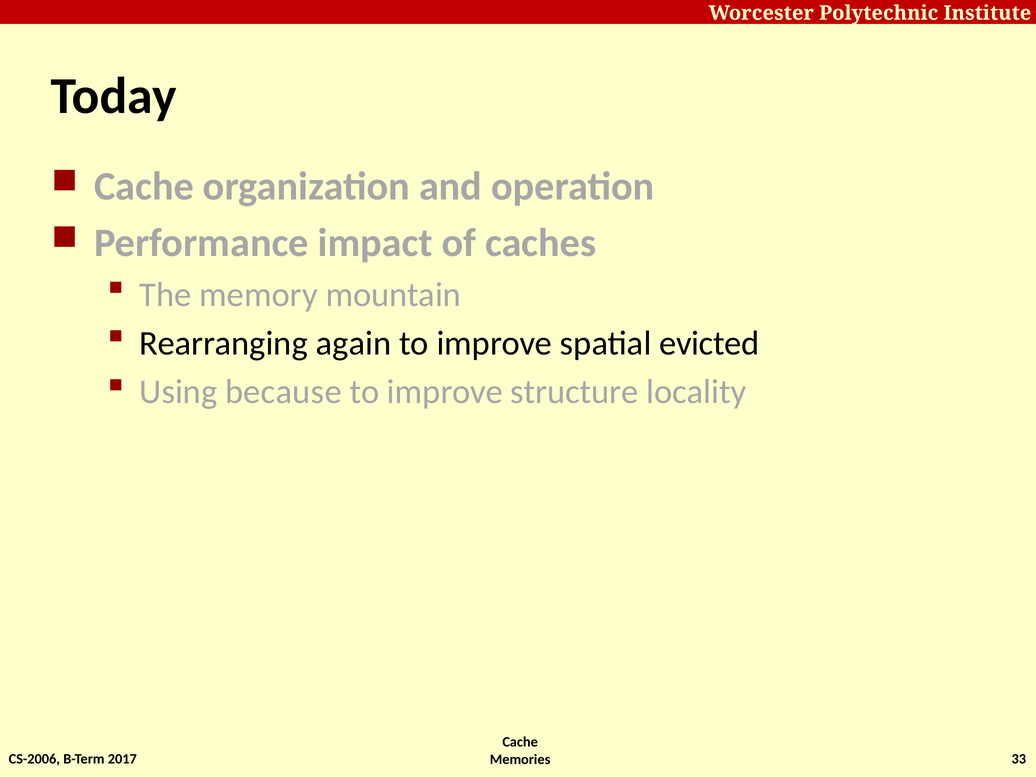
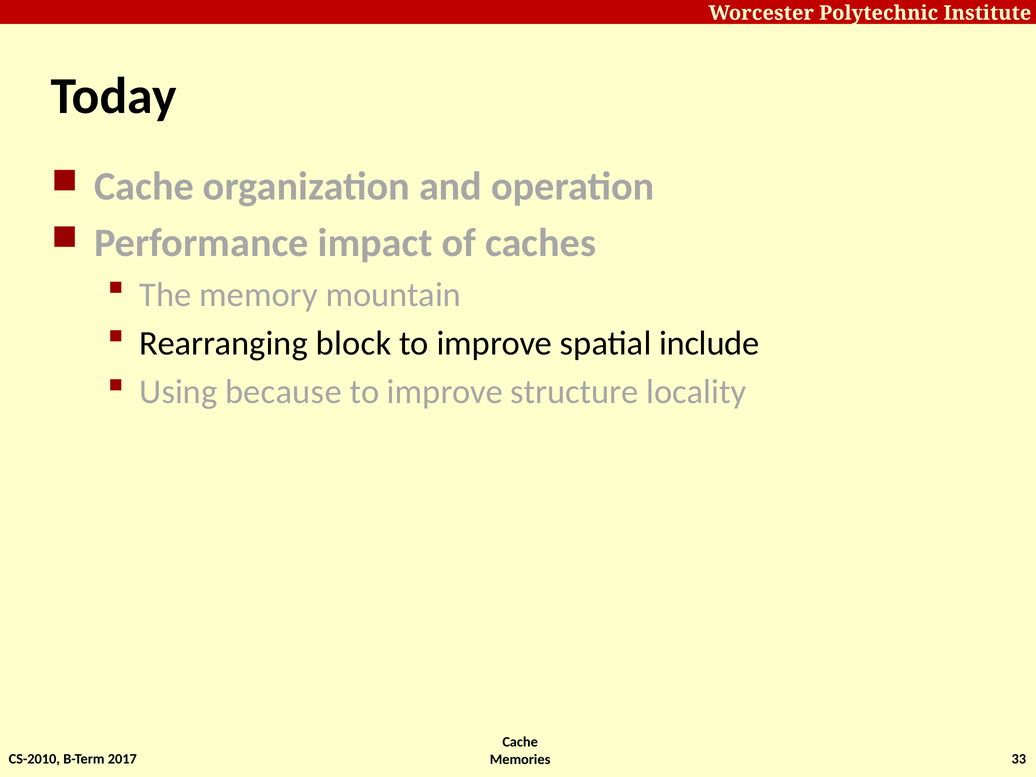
again: again -> block
evicted: evicted -> include
CS-2006: CS-2006 -> CS-2010
